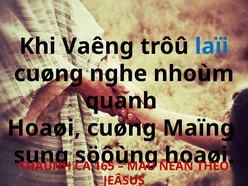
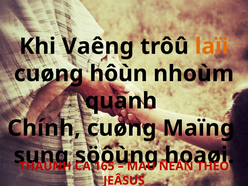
laïi colour: blue -> orange
nghe: nghe -> hôùn
Hoaøi at (44, 128): Hoaøi -> Chính
